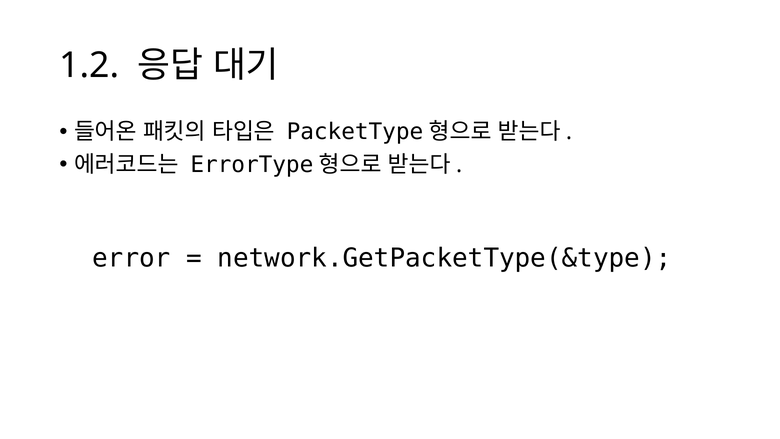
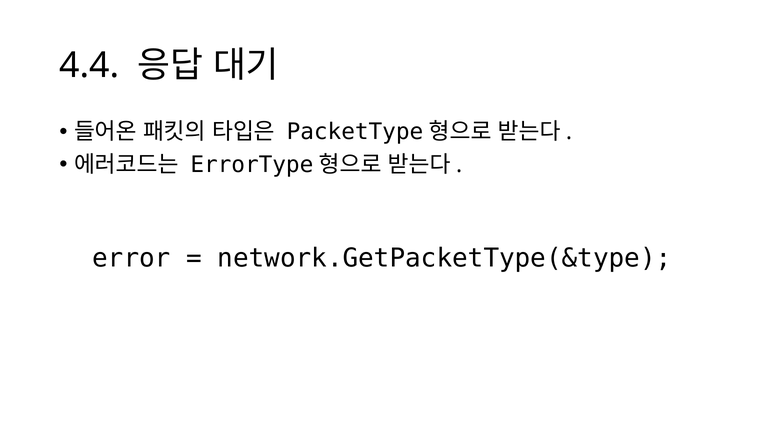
1.2: 1.2 -> 4.4
